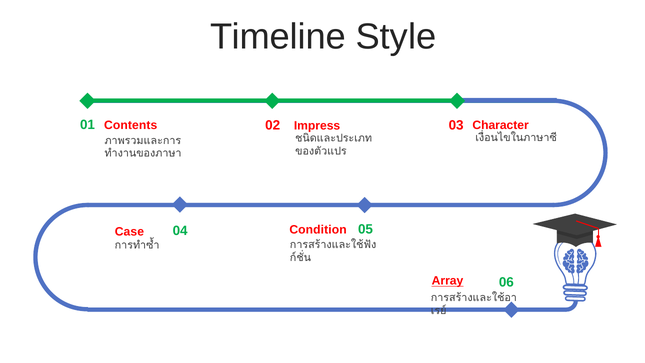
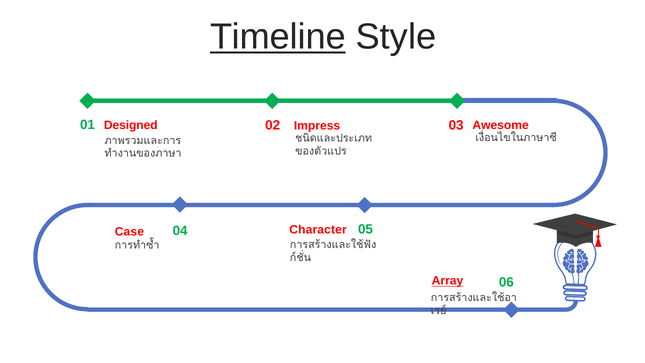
Timeline underline: none -> present
Contents: Contents -> Designed
Character: Character -> Awesome
Condition: Condition -> Character
